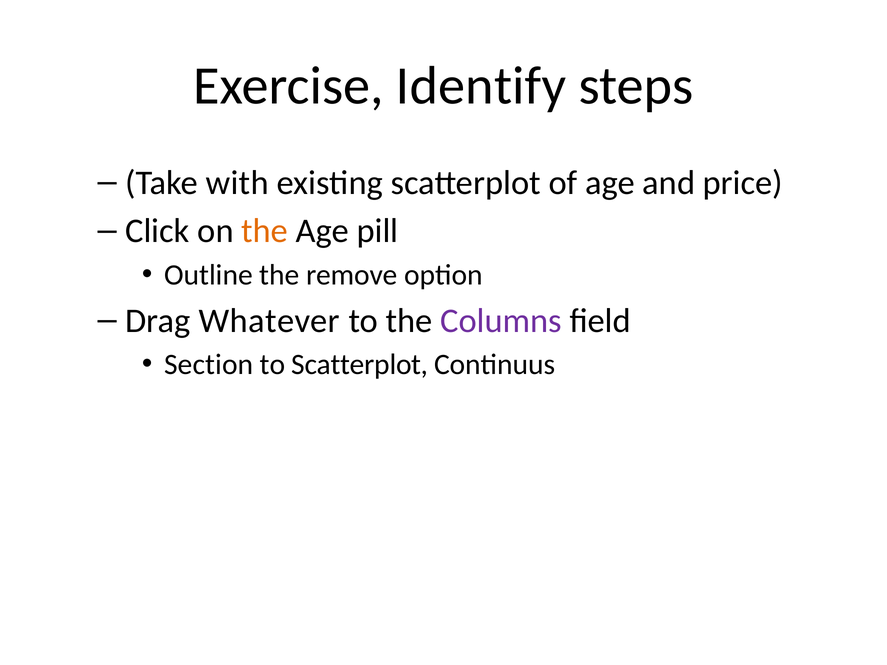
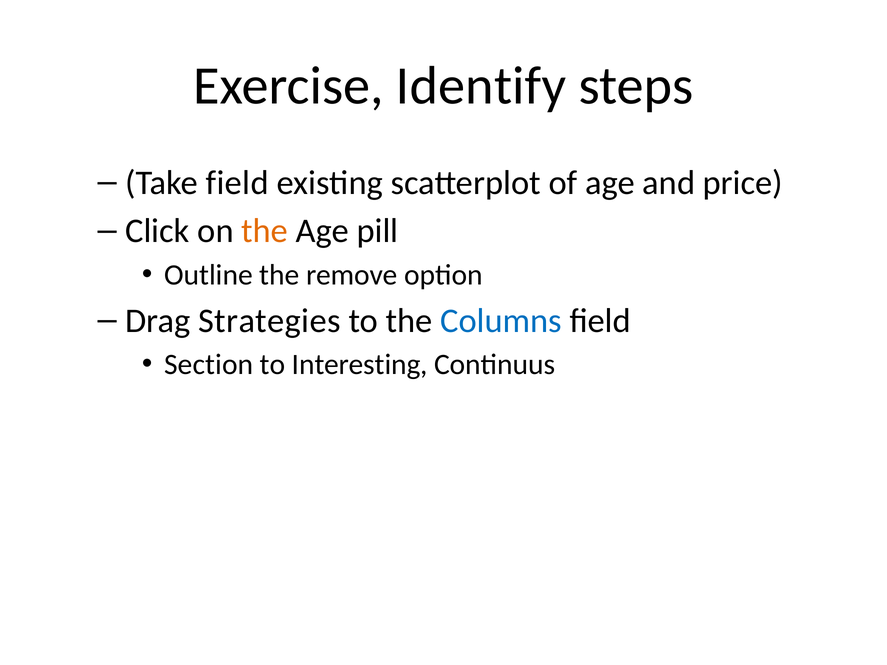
Take with: with -> field
Whatever: Whatever -> Strategies
Columns colour: purple -> blue
to Scatterplot: Scatterplot -> Interesting
